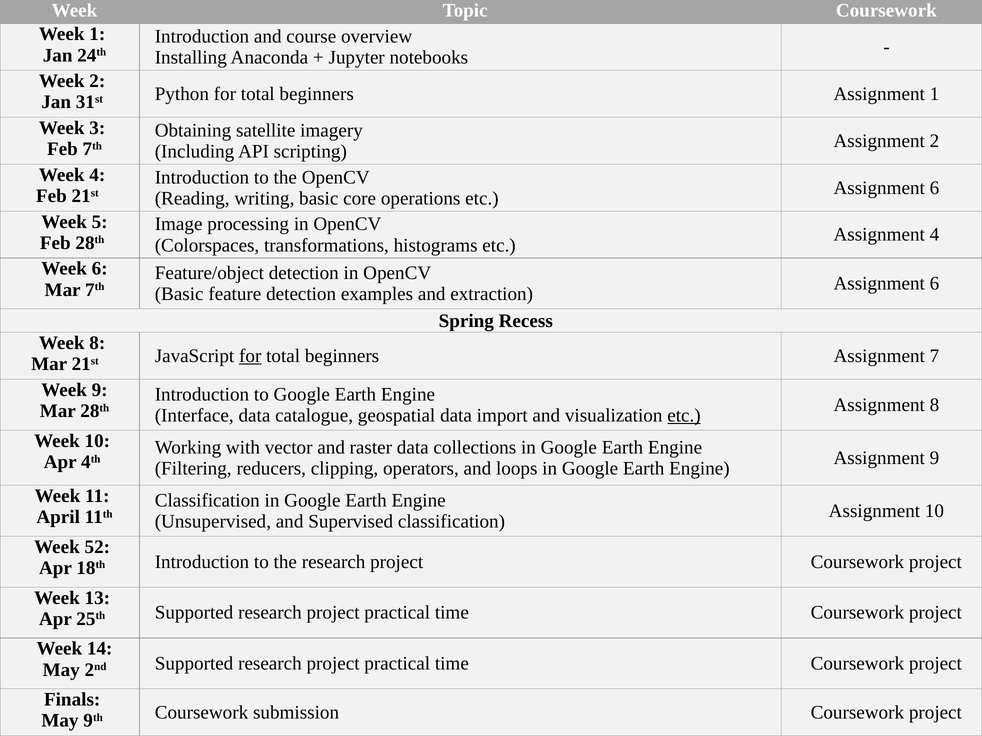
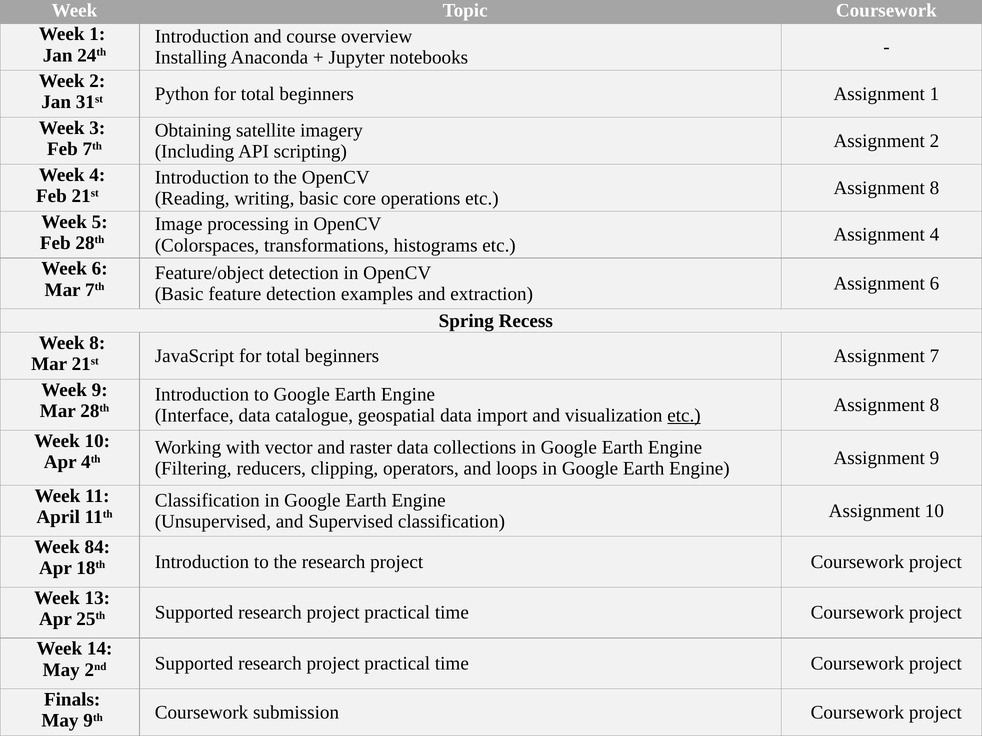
6 at (934, 188): 6 -> 8
for at (250, 356) underline: present -> none
52: 52 -> 84
